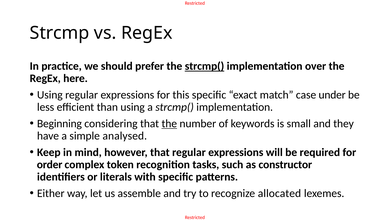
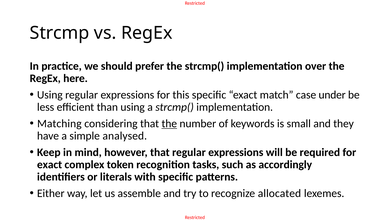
strcmp( at (205, 66) underline: present -> none
Beginning: Beginning -> Matching
order at (50, 164): order -> exact
constructor: constructor -> accordingly
